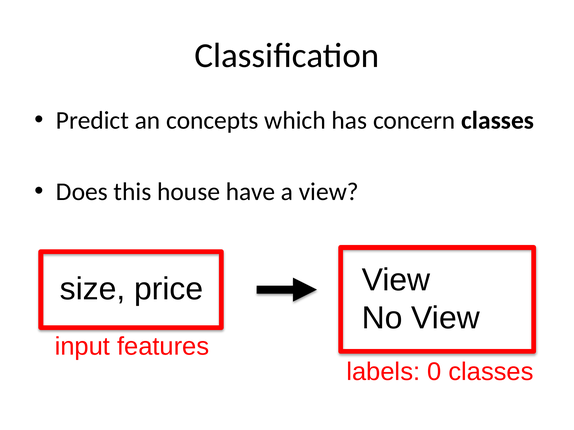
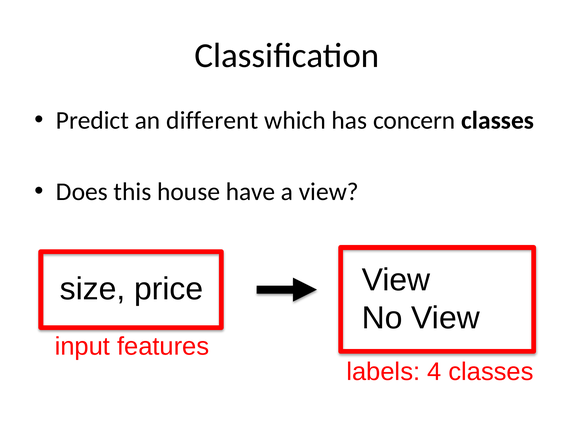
concepts: concepts -> different
0: 0 -> 4
